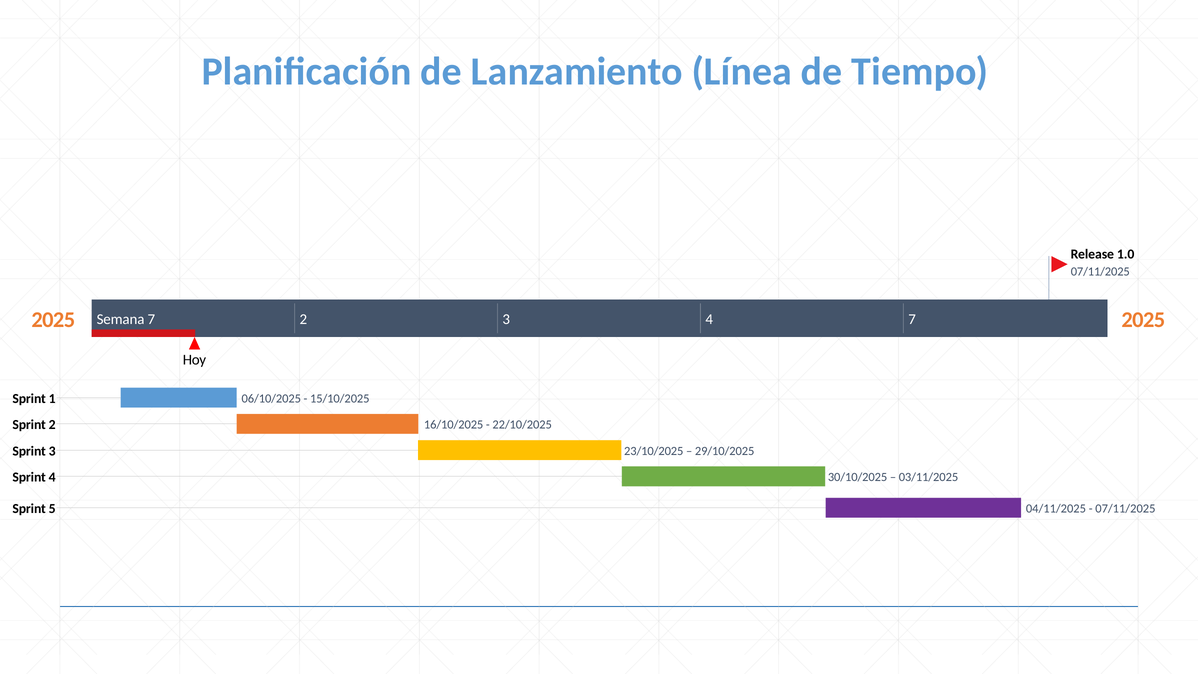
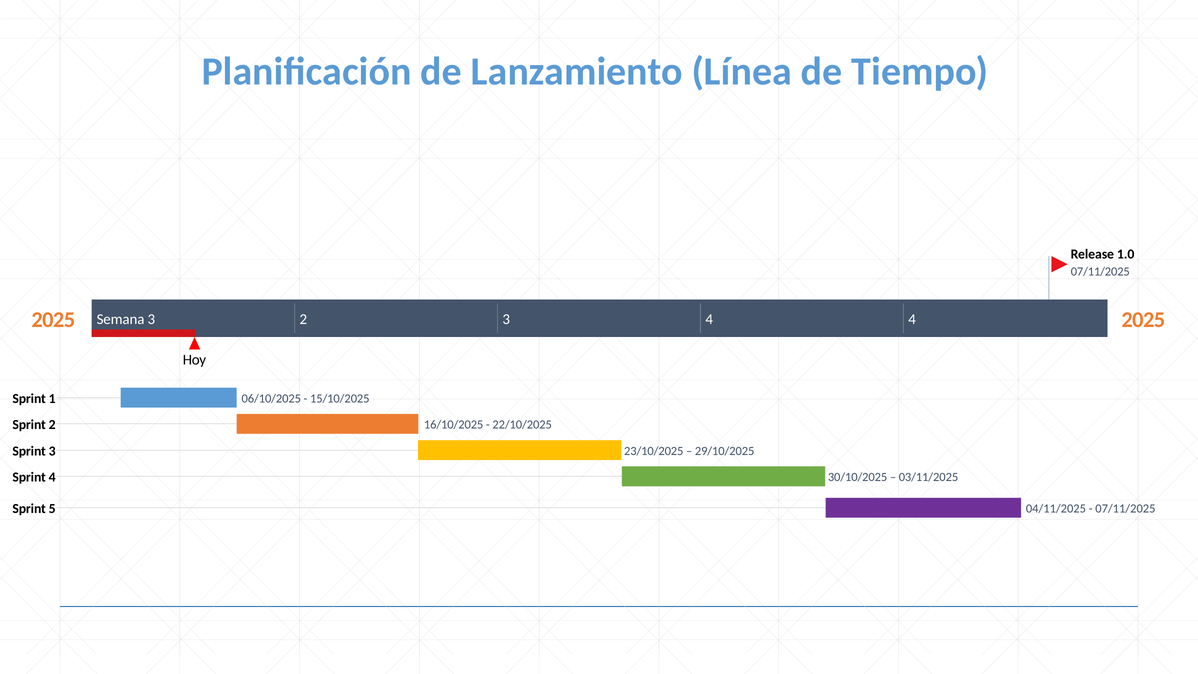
Semana 7: 7 -> 3
4 7: 7 -> 4
